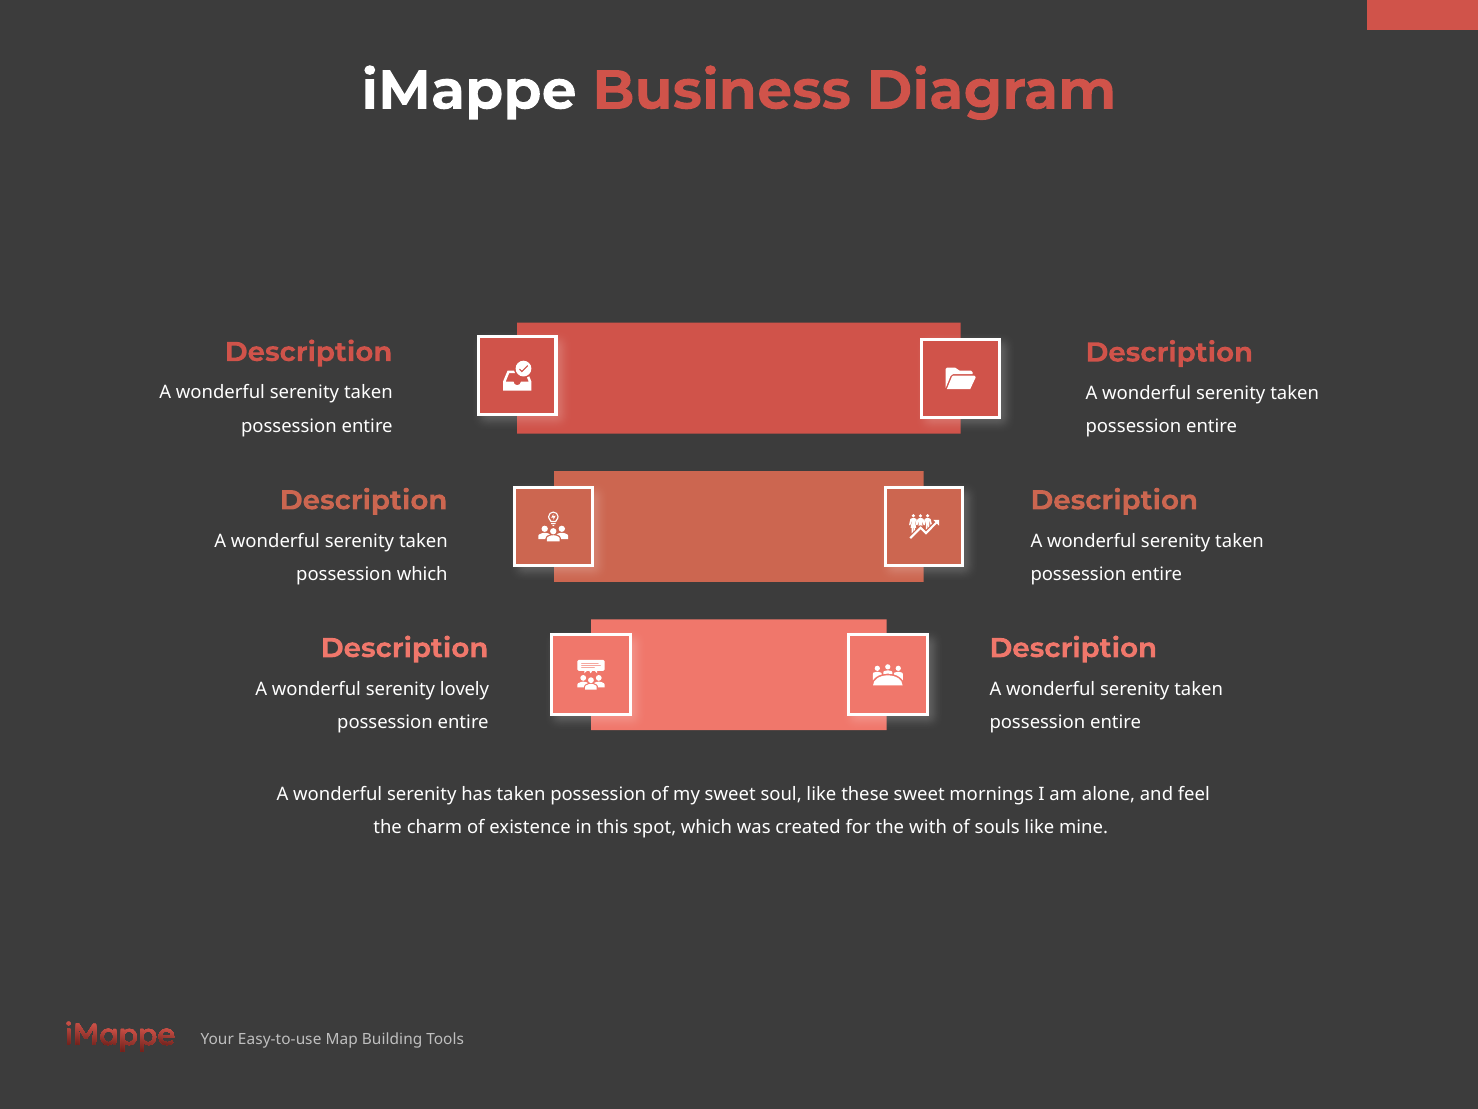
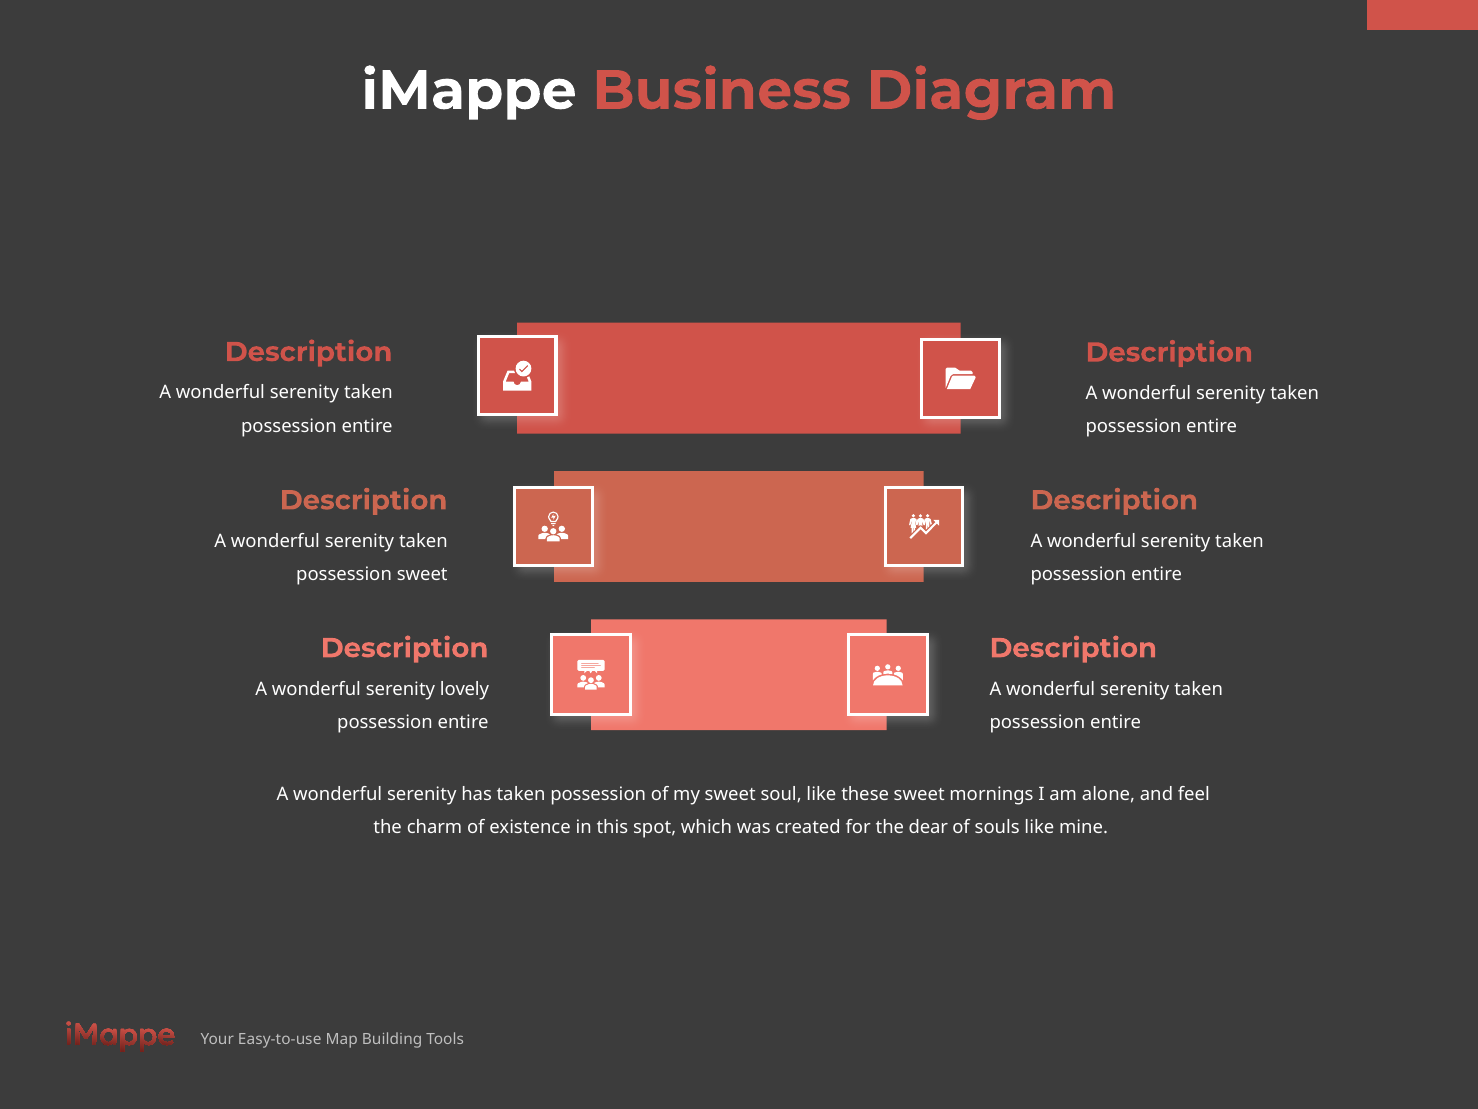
possession which: which -> sweet
with: with -> dear
